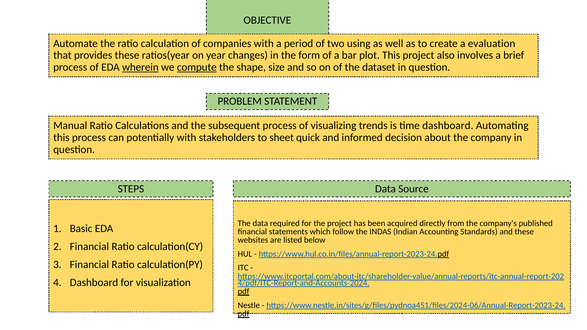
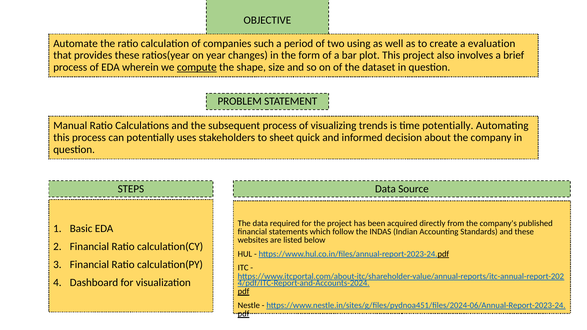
companies with: with -> such
wherein underline: present -> none
time dashboard: dashboard -> potentially
potentially with: with -> uses
